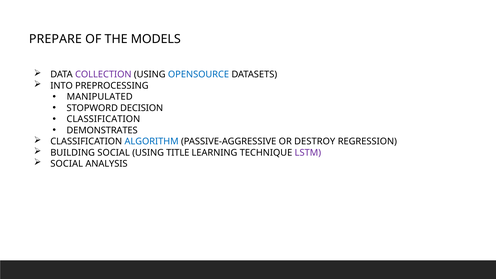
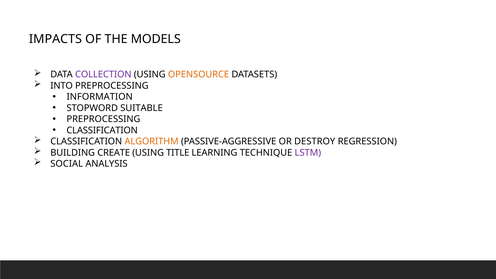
PREPARE: PREPARE -> IMPACTS
OPENSOURCE colour: blue -> orange
MANIPULATED: MANIPULATED -> INFORMATION
DECISION: DECISION -> SUITABLE
CLASSIFICATION at (103, 119): CLASSIFICATION -> PREPROCESSING
DEMONSTRATES at (102, 130): DEMONSTRATES -> CLASSIFICATION
ALGORITHM colour: blue -> orange
BUILDING SOCIAL: SOCIAL -> CREATE
